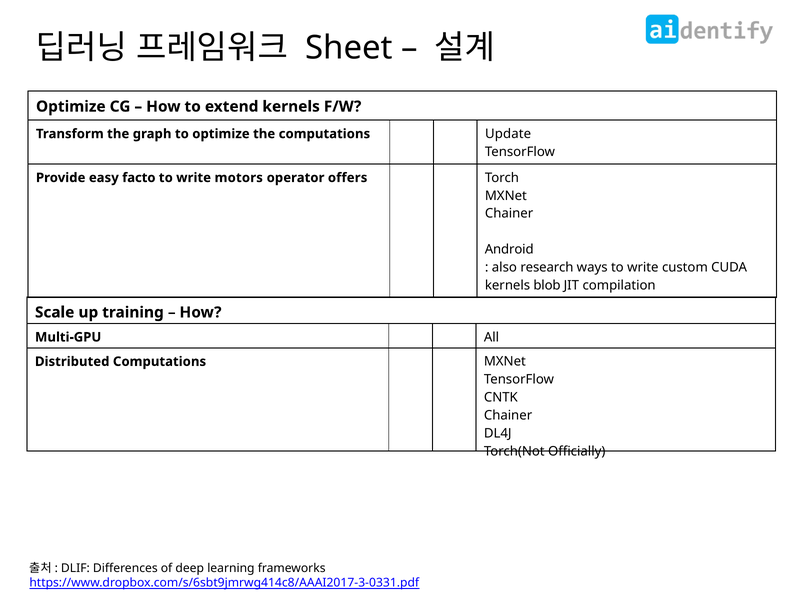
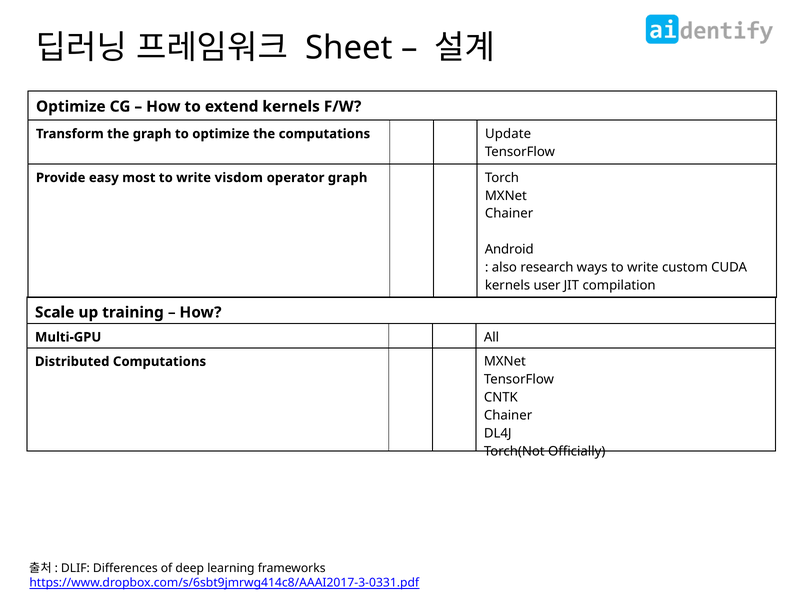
facto: facto -> most
motors: motors -> visdom
operator offers: offers -> graph
blob: blob -> user
